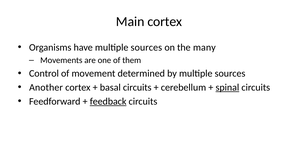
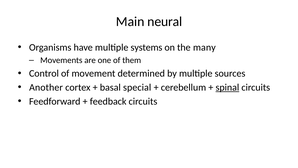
Main cortex: cortex -> neural
have multiple sources: sources -> systems
basal circuits: circuits -> special
feedback underline: present -> none
